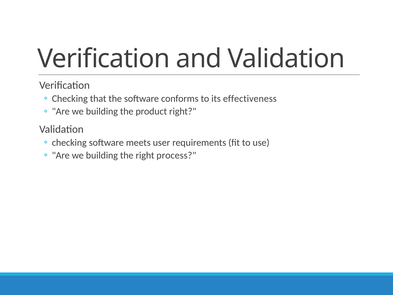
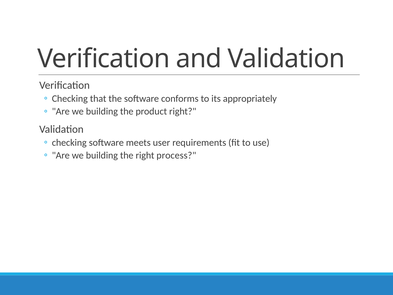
effectiveness: effectiveness -> appropriately
